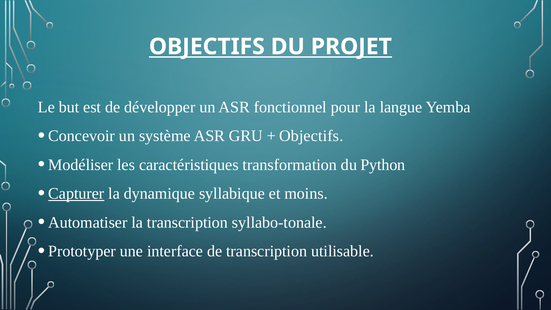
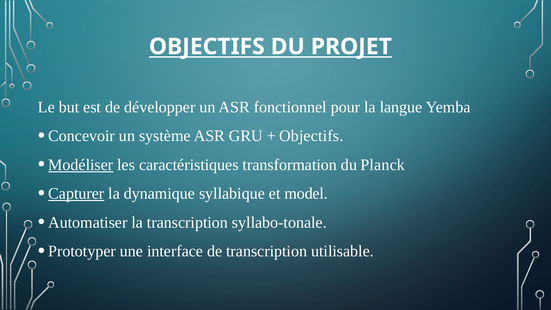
Modéliser underline: none -> present
Python: Python -> Planck
moins: moins -> model
